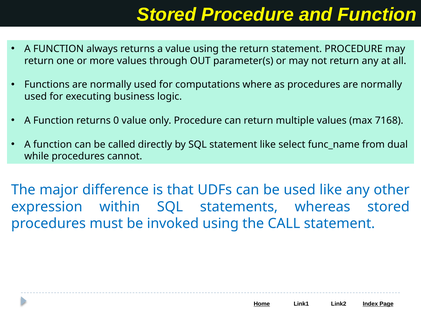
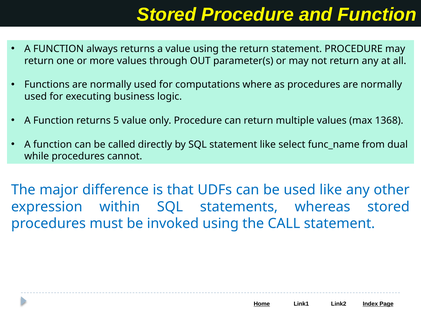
0: 0 -> 5
7168: 7168 -> 1368
